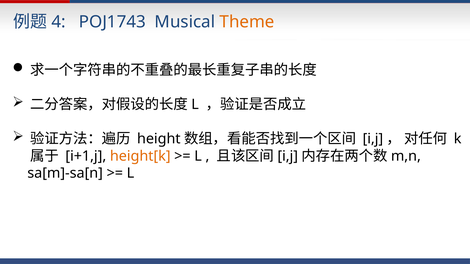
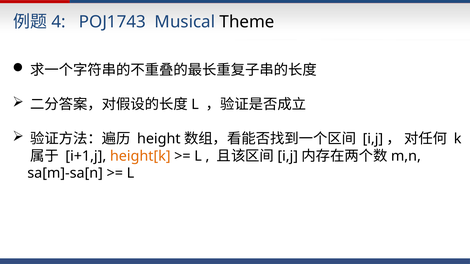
Theme colour: orange -> black
